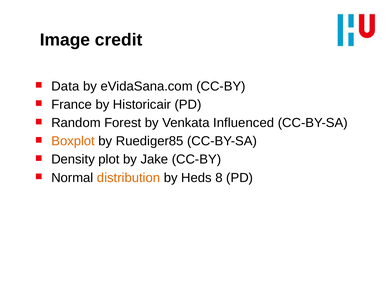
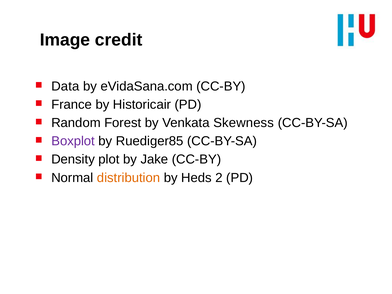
Influenced: Influenced -> Skewness
Boxplot colour: orange -> purple
8: 8 -> 2
